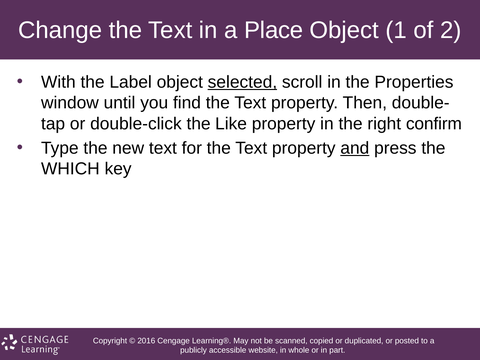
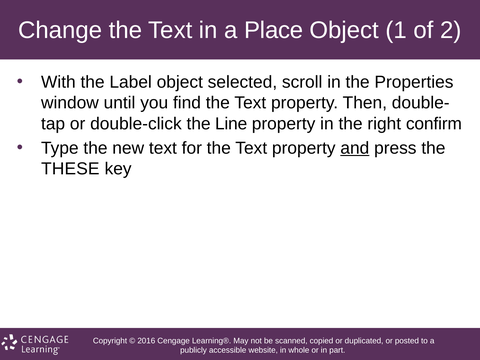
selected underline: present -> none
Like: Like -> Line
WHICH: WHICH -> THESE
